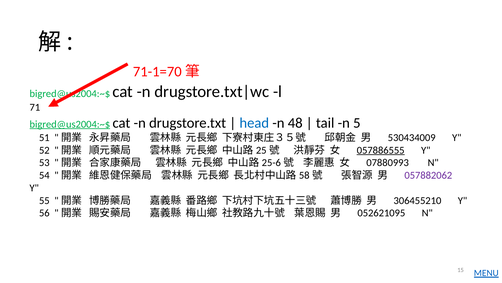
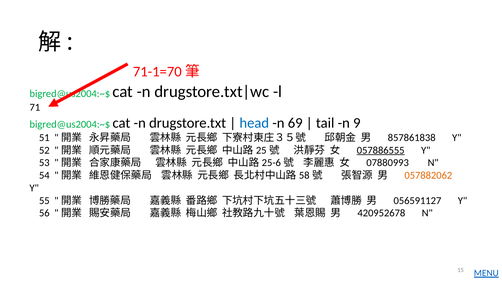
bigred@us2004:~$ at (70, 124) underline: present -> none
48: 48 -> 69
5: 5 -> 9
530434009: 530434009 -> 857861838
057882062 colour: purple -> orange
306455210: 306455210 -> 056591127
052621095: 052621095 -> 420952678
